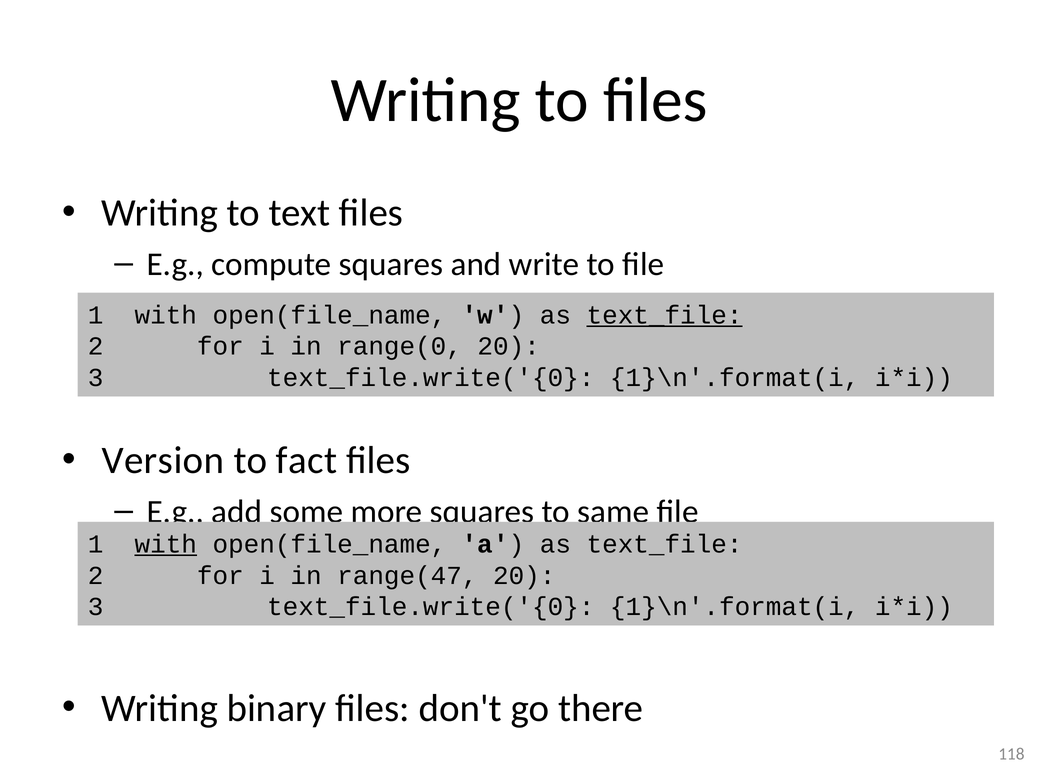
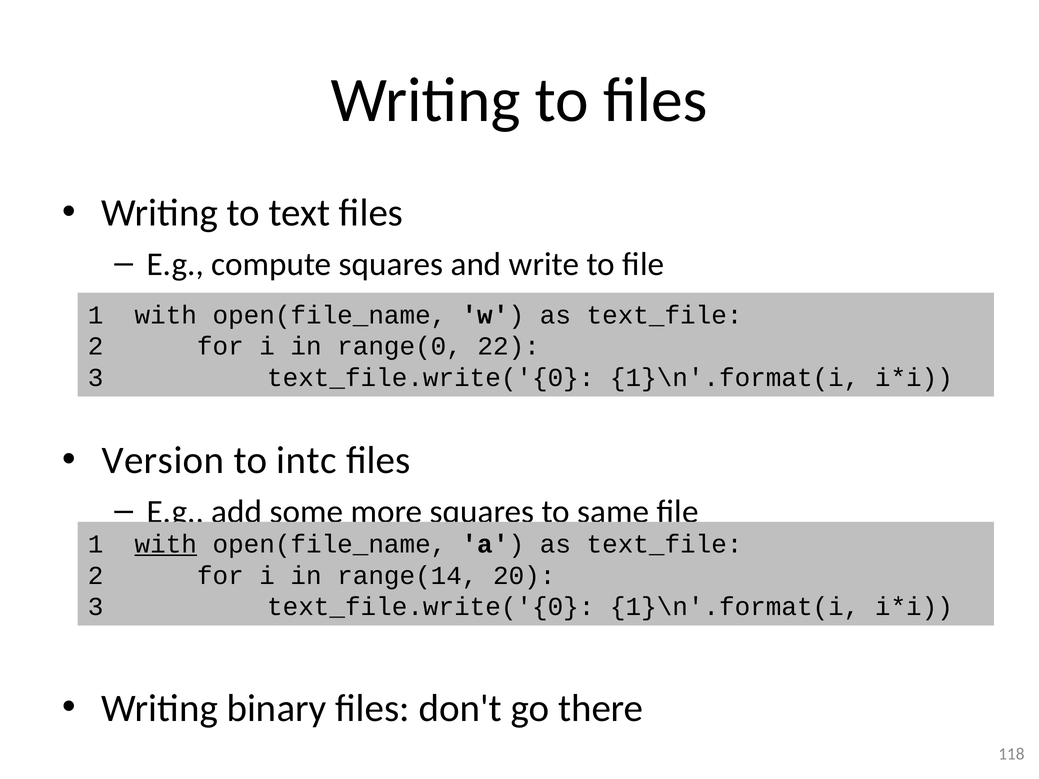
text_file at (665, 315) underline: present -> none
range(0 20: 20 -> 22
fact: fact -> intc
range(47: range(47 -> range(14
